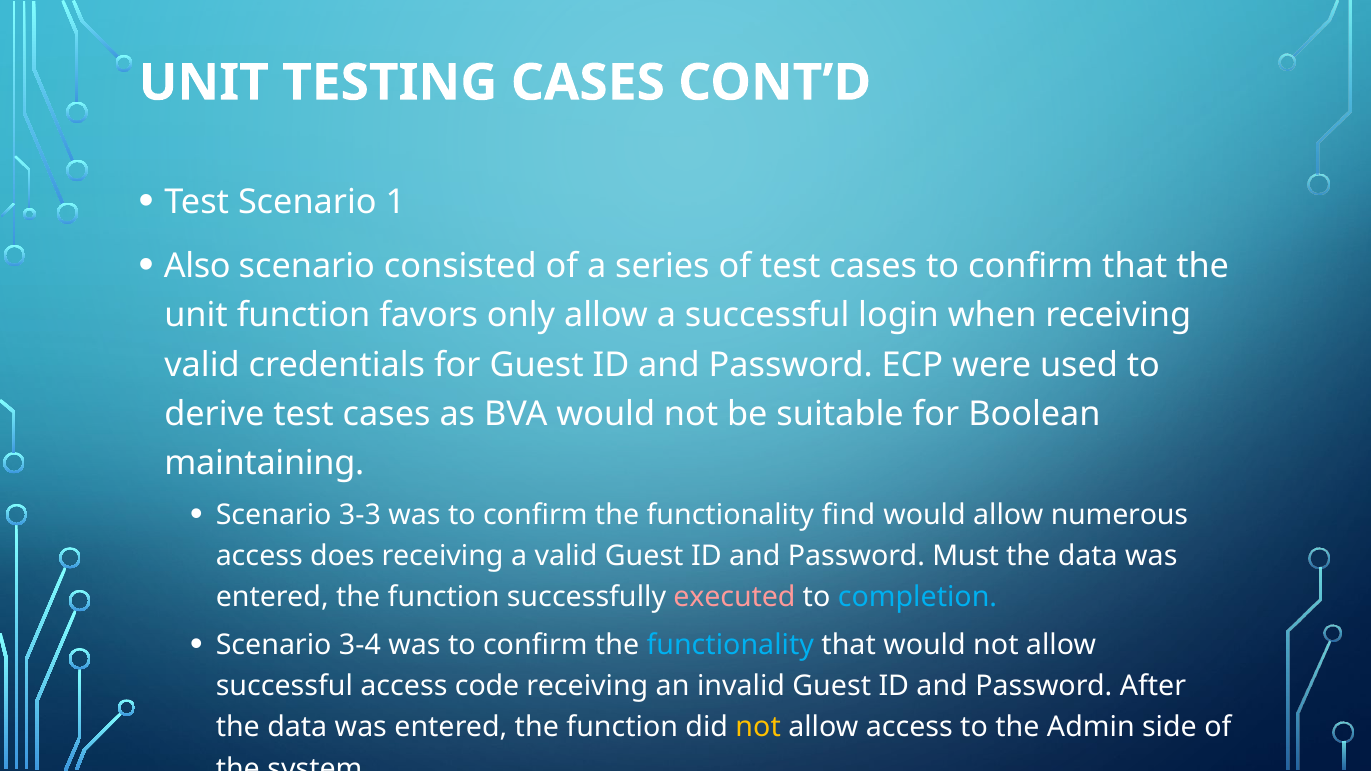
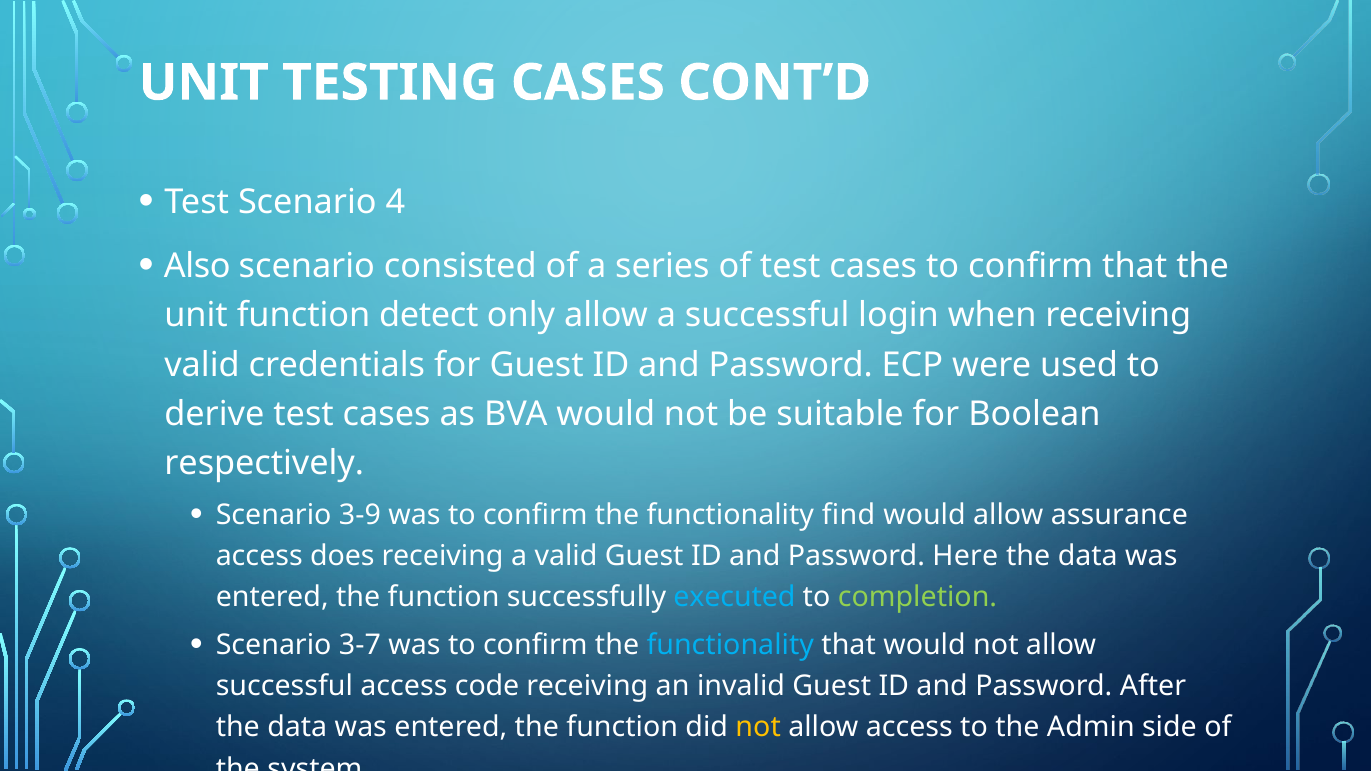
1: 1 -> 4
favors: favors -> detect
maintaining: maintaining -> respectively
3-3: 3-3 -> 3-9
numerous: numerous -> assurance
Must: Must -> Here
executed colour: pink -> light blue
completion colour: light blue -> light green
3-4: 3-4 -> 3-7
